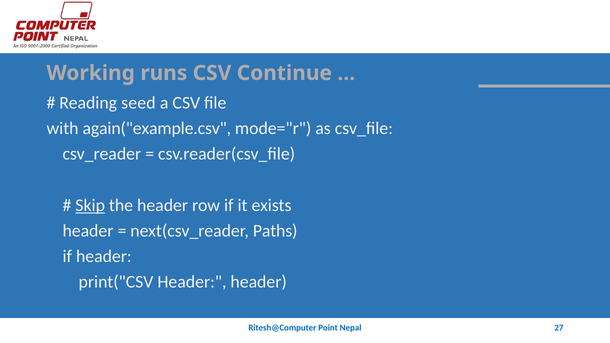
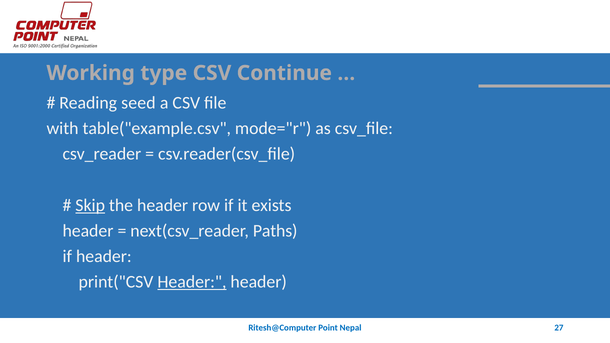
runs: runs -> type
again("example.csv: again("example.csv -> table("example.csv
Header at (192, 282) underline: none -> present
